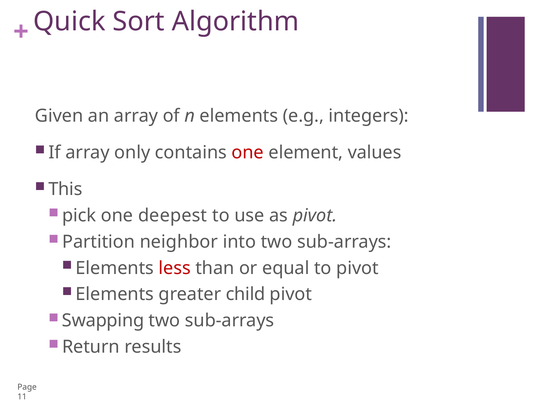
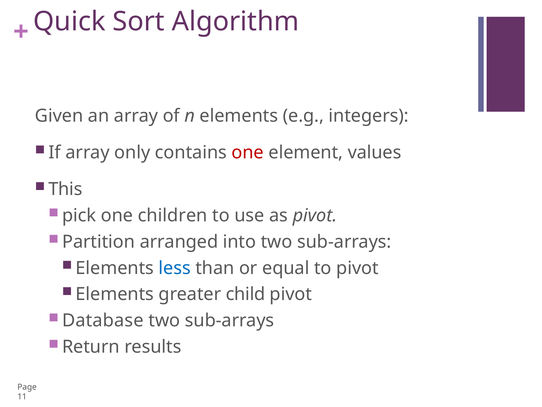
deepest: deepest -> children
neighbor: neighbor -> arranged
less colour: red -> blue
Swapping: Swapping -> Database
